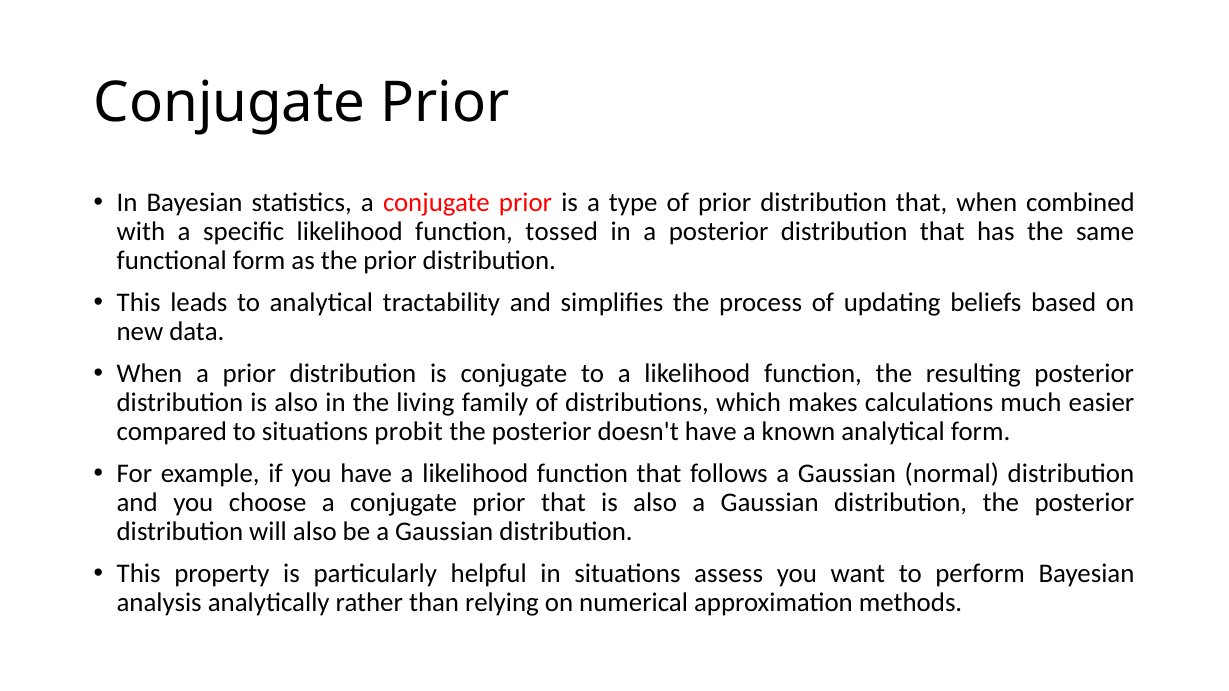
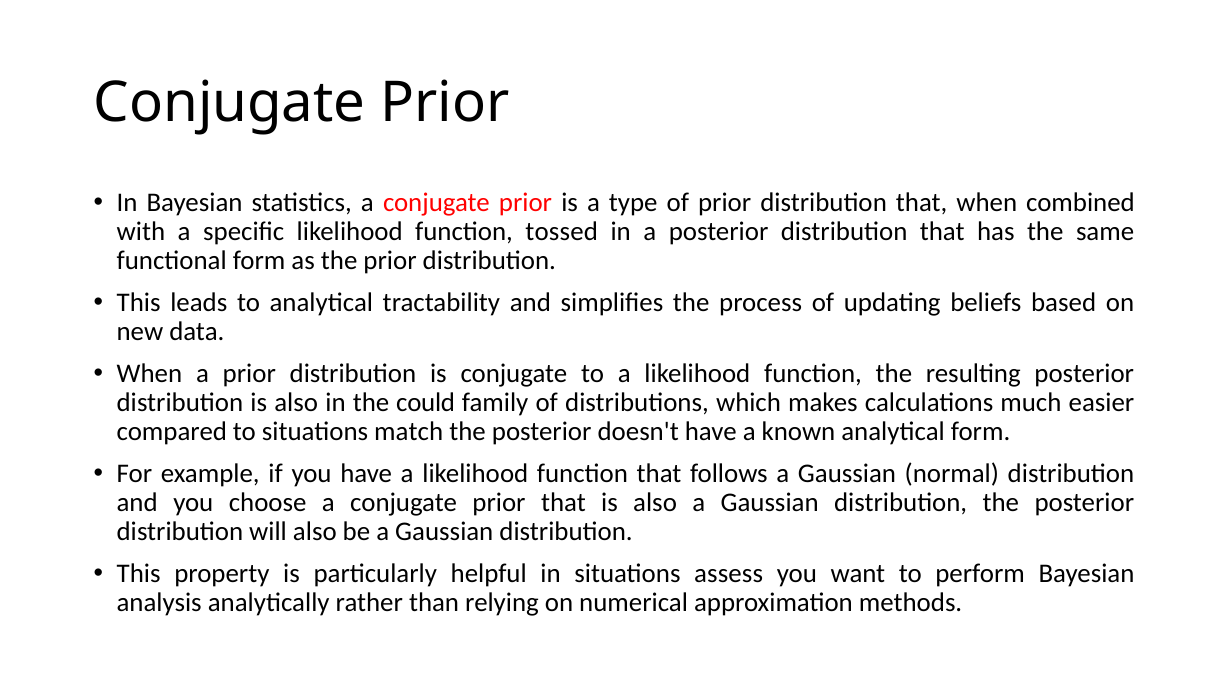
living: living -> could
probit: probit -> match
